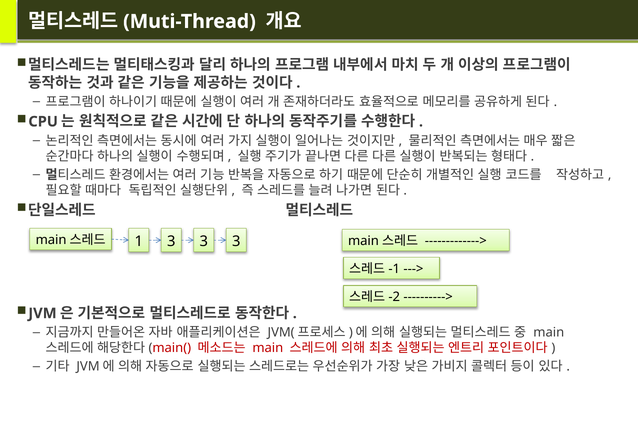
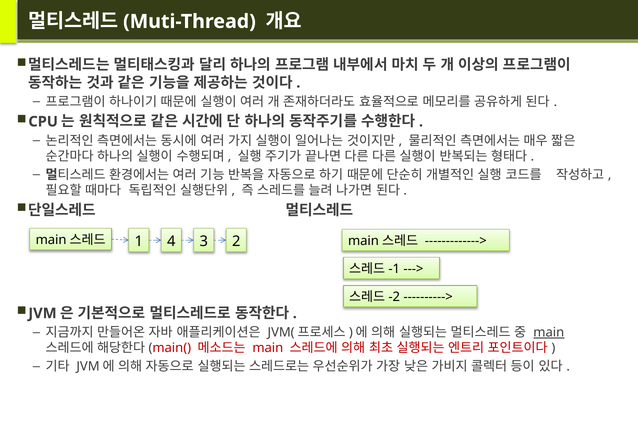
1 3: 3 -> 4
3 at (236, 241): 3 -> 2
main at (549, 332) underline: none -> present
